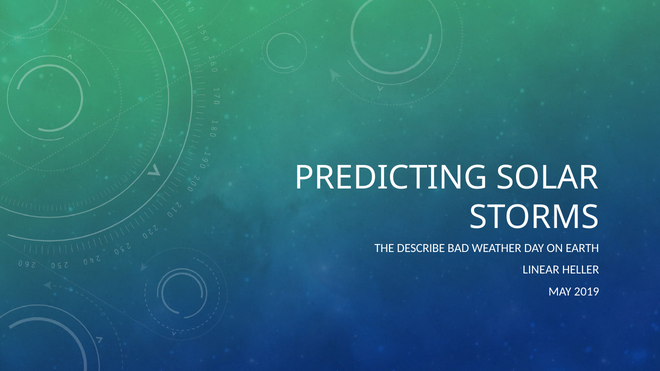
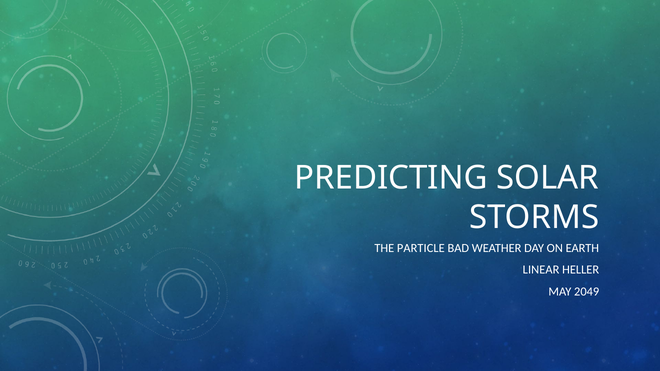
DESCRIBE: DESCRIBE -> PARTICLE
2019: 2019 -> 2049
